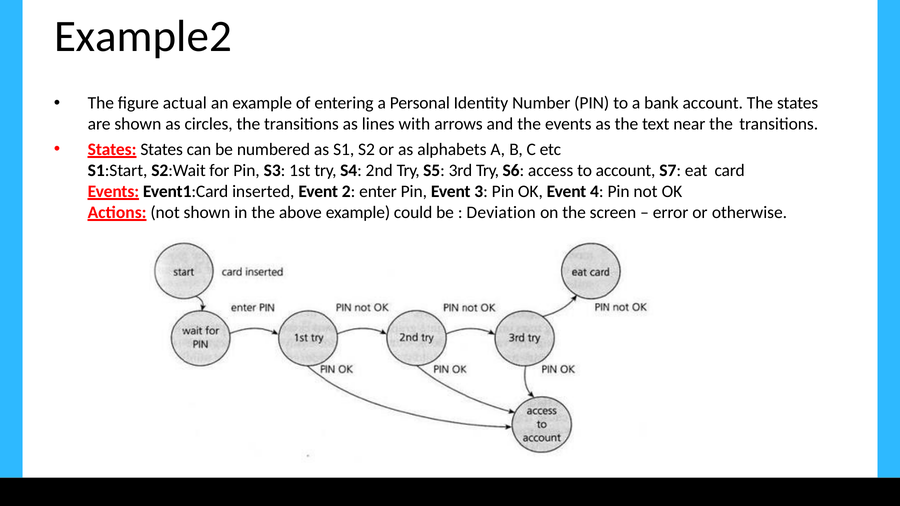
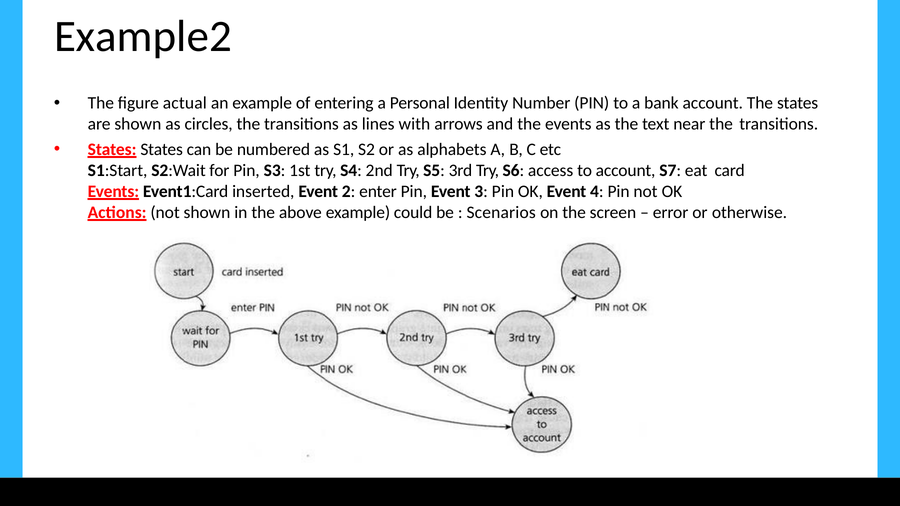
Deviation: Deviation -> Scenarios
